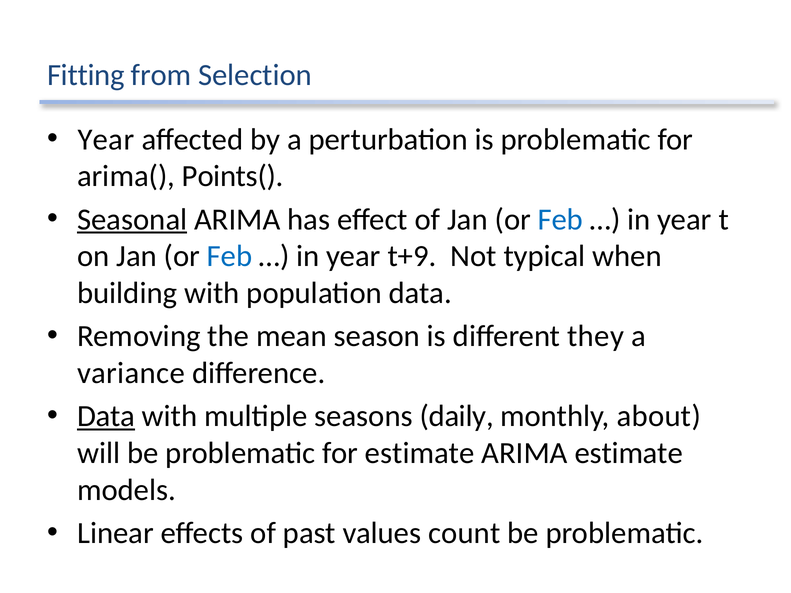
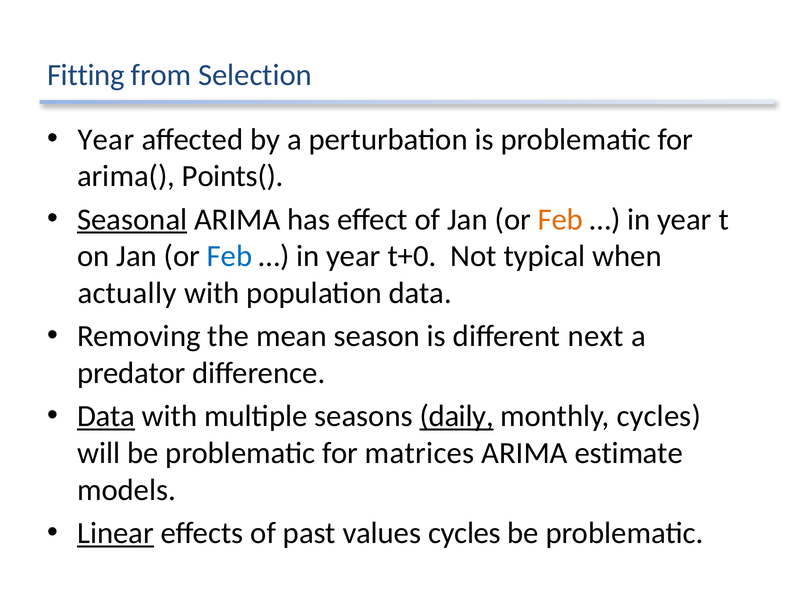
Feb at (560, 220) colour: blue -> orange
t+9: t+9 -> t+0
building: building -> actually
they: they -> next
variance: variance -> predator
daily underline: none -> present
monthly about: about -> cycles
for estimate: estimate -> matrices
Linear underline: none -> present
values count: count -> cycles
